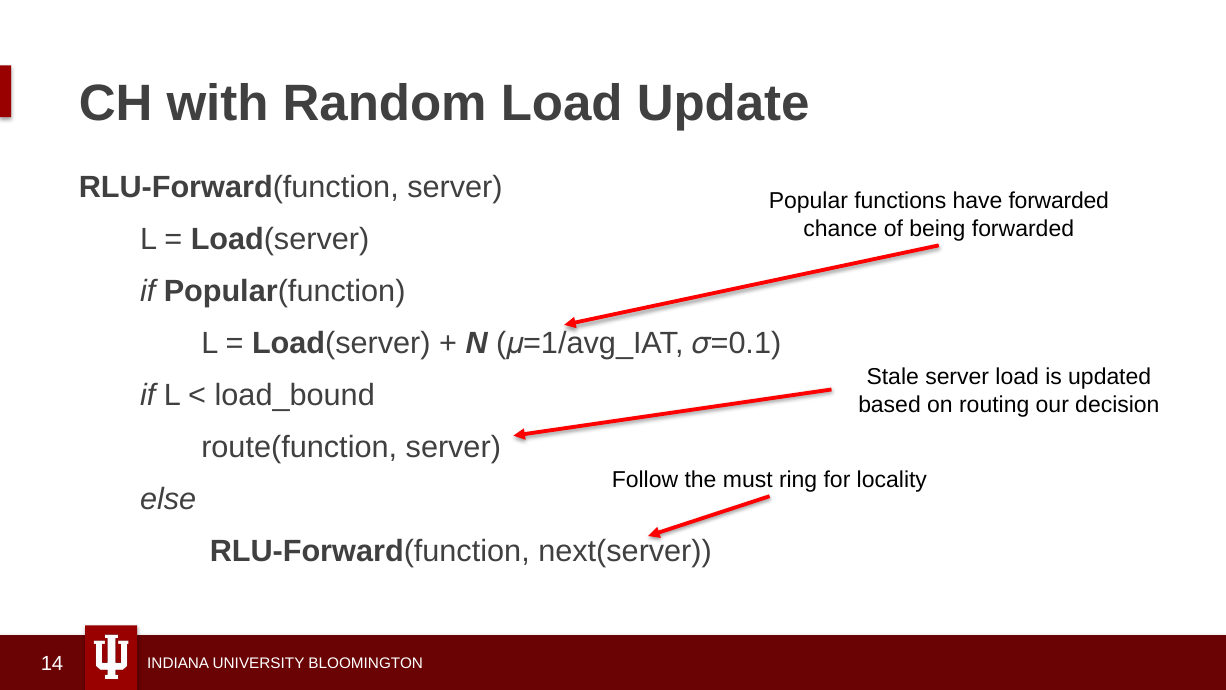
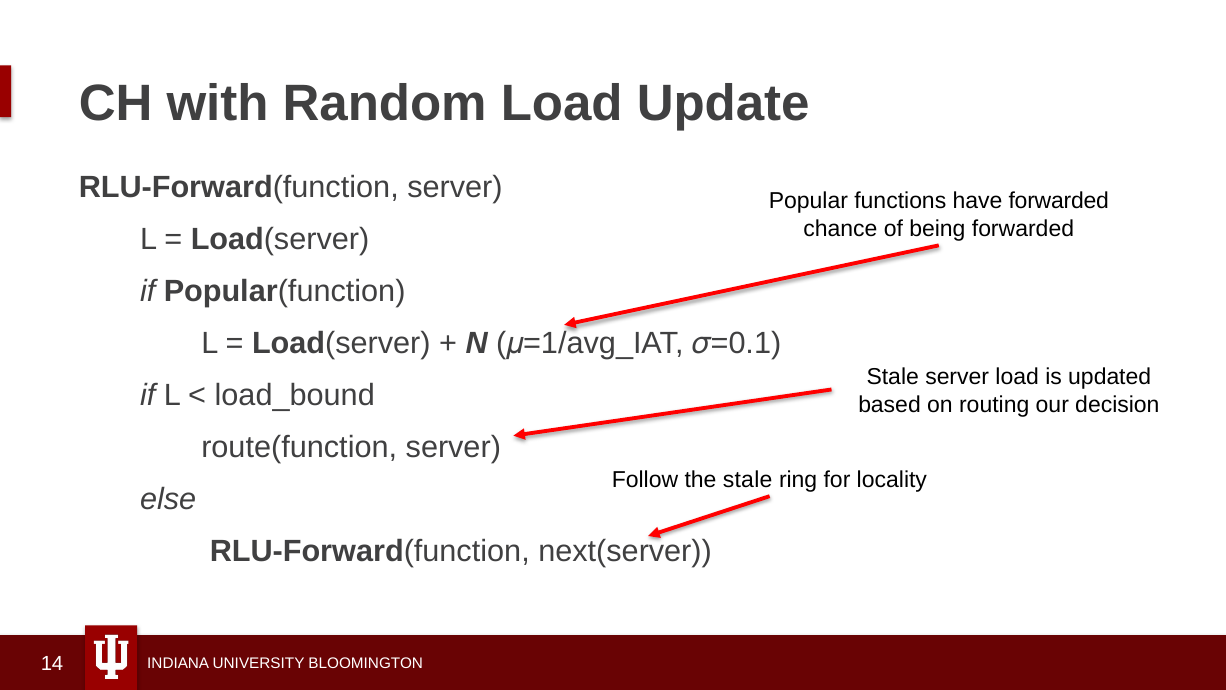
the must: must -> stale
